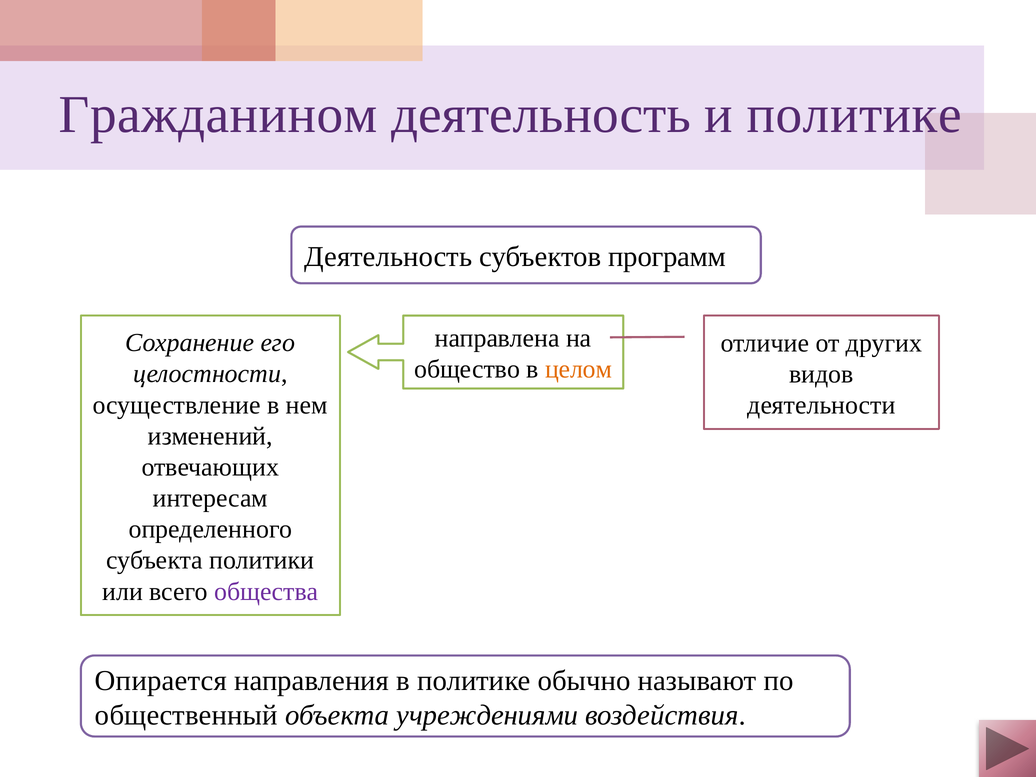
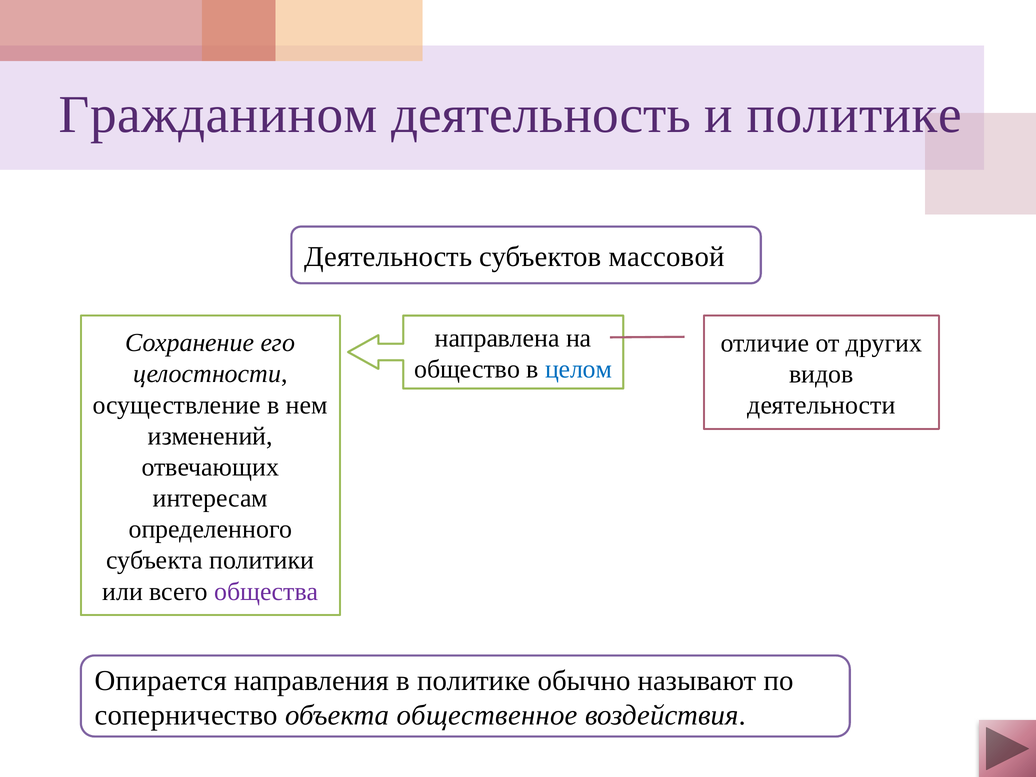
программ: программ -> массовой
целом colour: orange -> blue
общественный: общественный -> соперничество
учреждениями: учреждениями -> общественное
